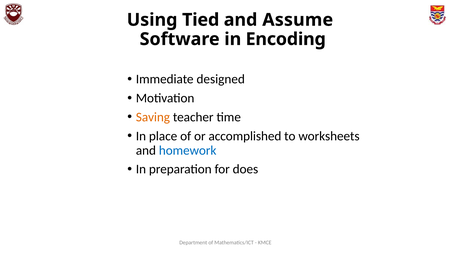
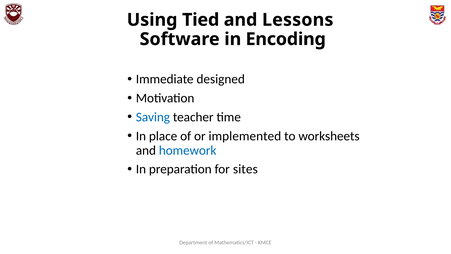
Assume: Assume -> Lessons
Saving colour: orange -> blue
accomplished: accomplished -> implemented
does: does -> sites
